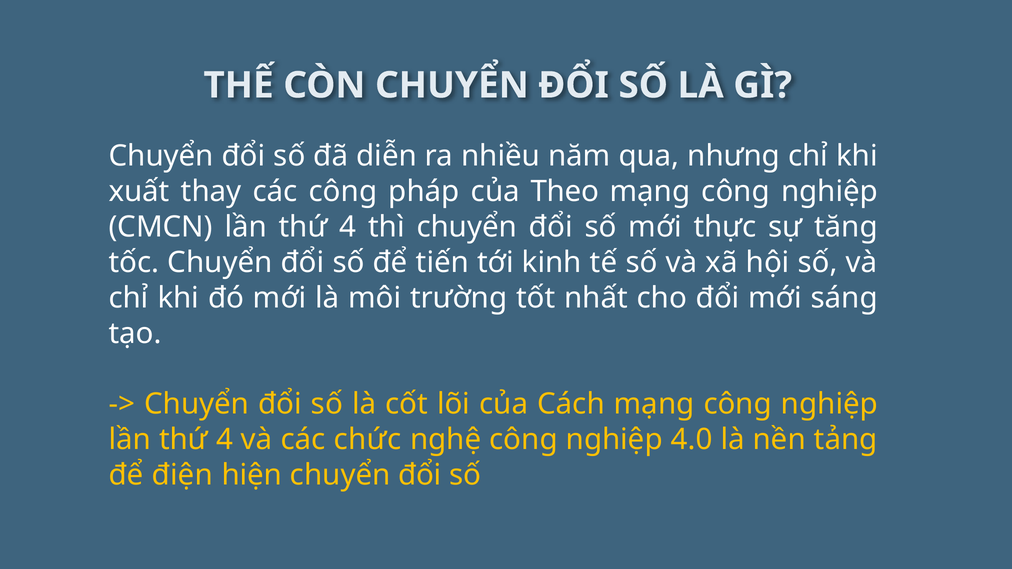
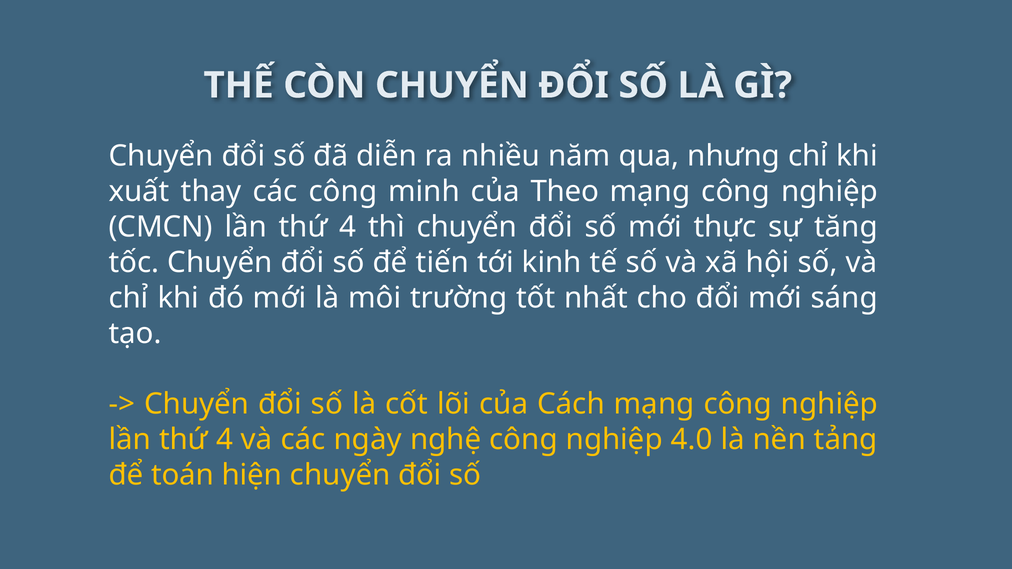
pháp: pháp -> minh
chức: chức -> ngày
điện: điện -> toán
